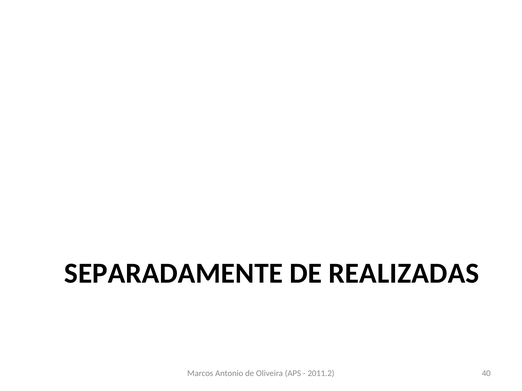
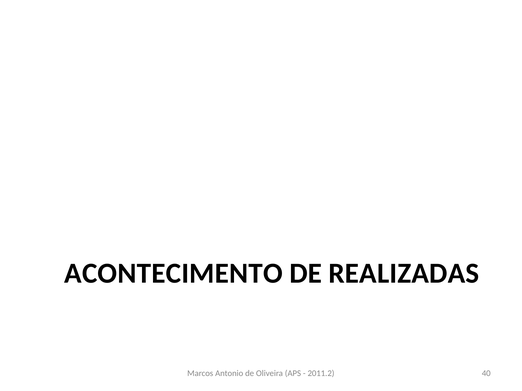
SEPARADAMENTE: SEPARADAMENTE -> ACONTECIMENTO
